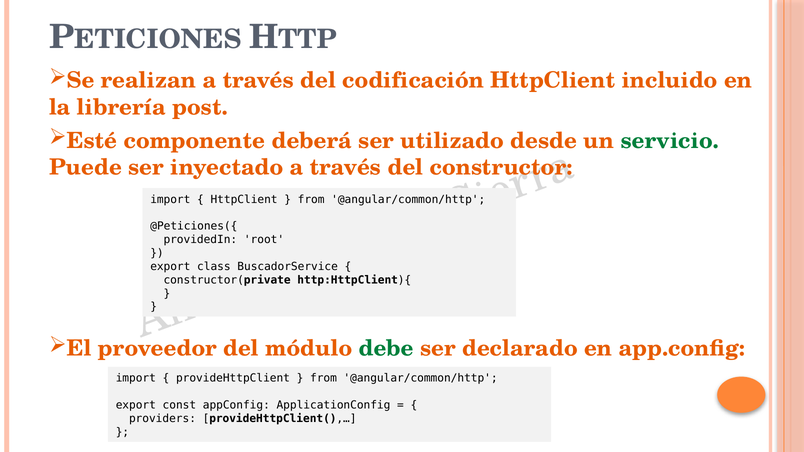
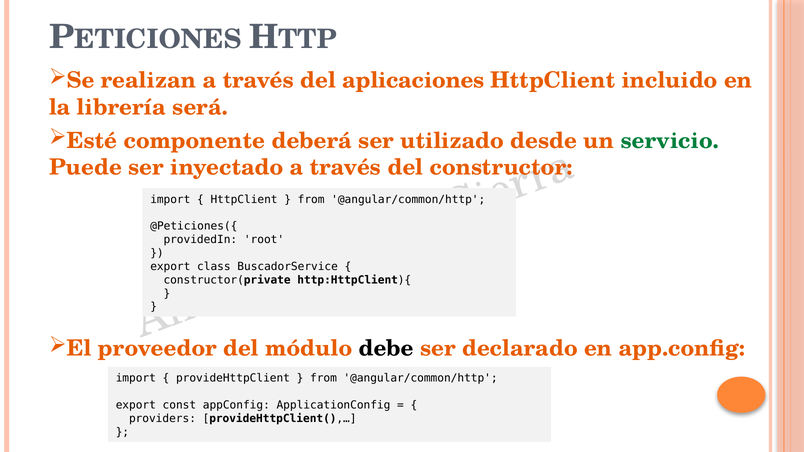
codificación: codificación -> aplicaciones
post: post -> será
debe colour: green -> black
